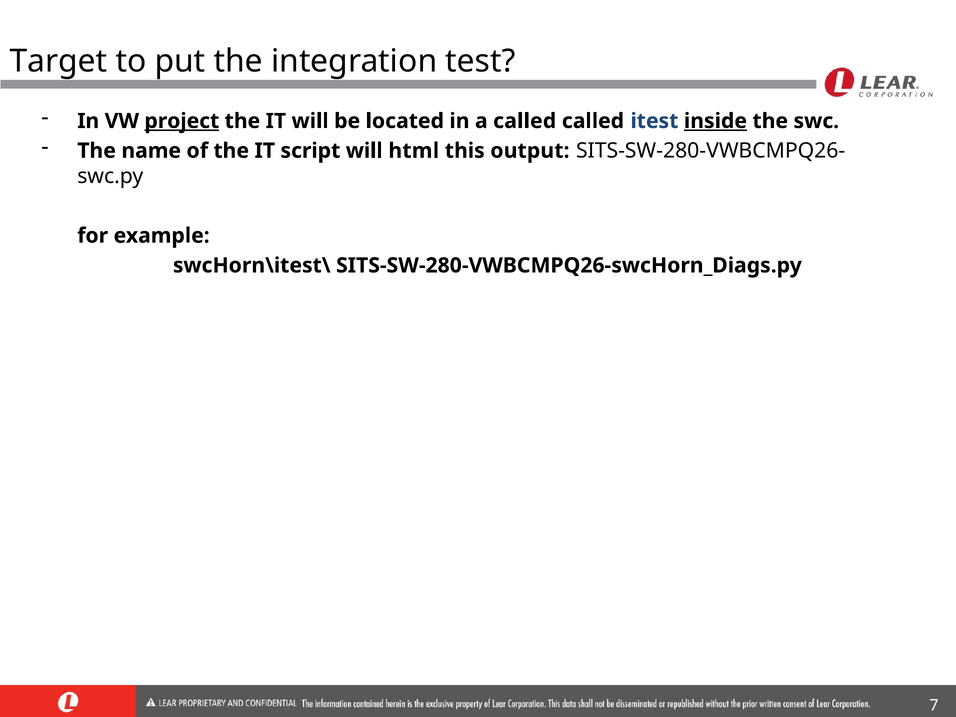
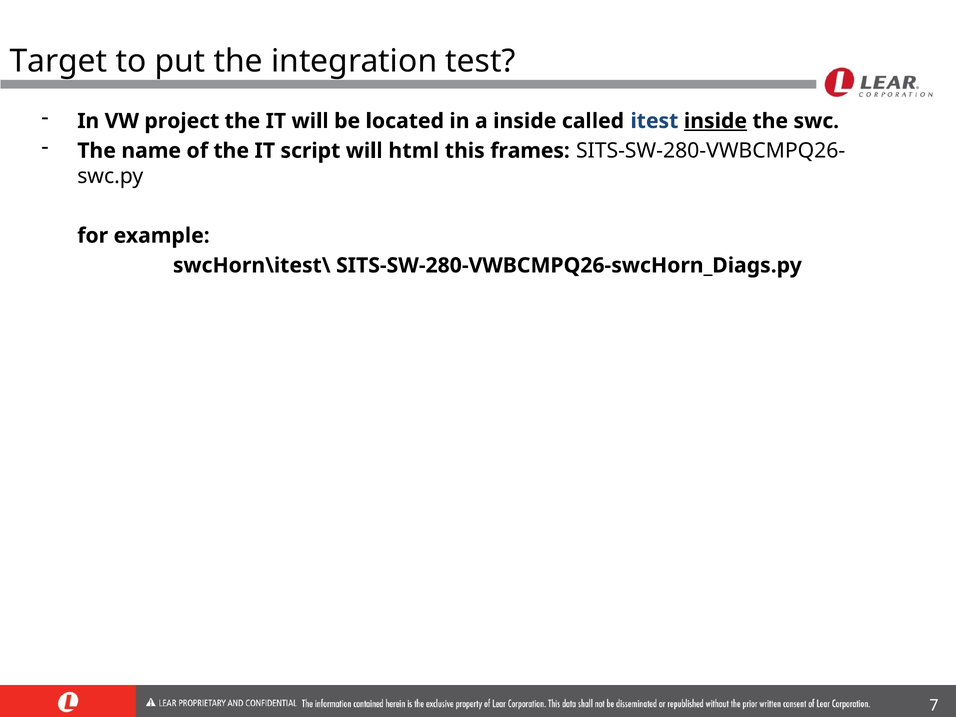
project underline: present -> none
a called: called -> inside
output: output -> frames
